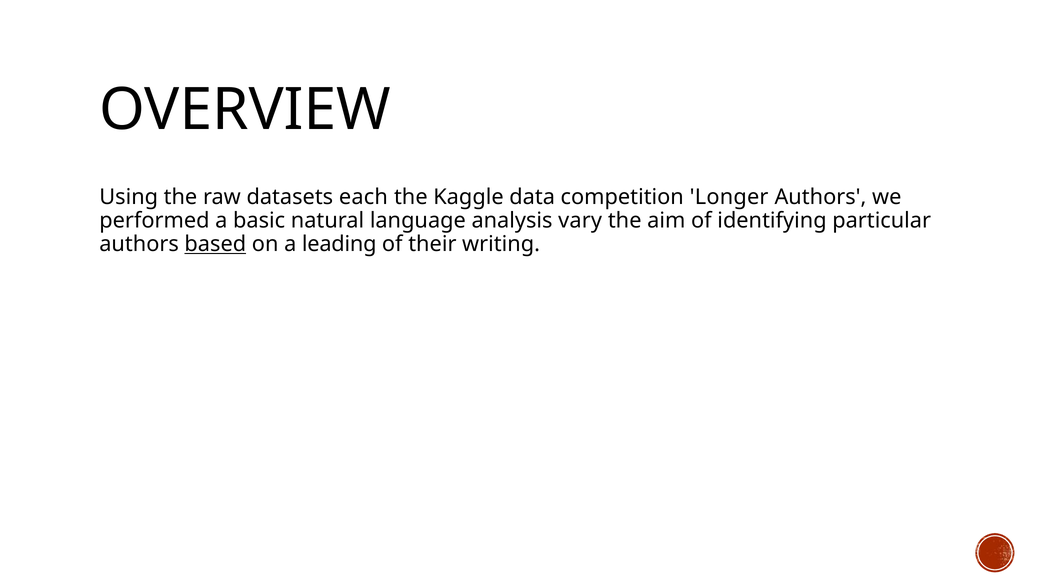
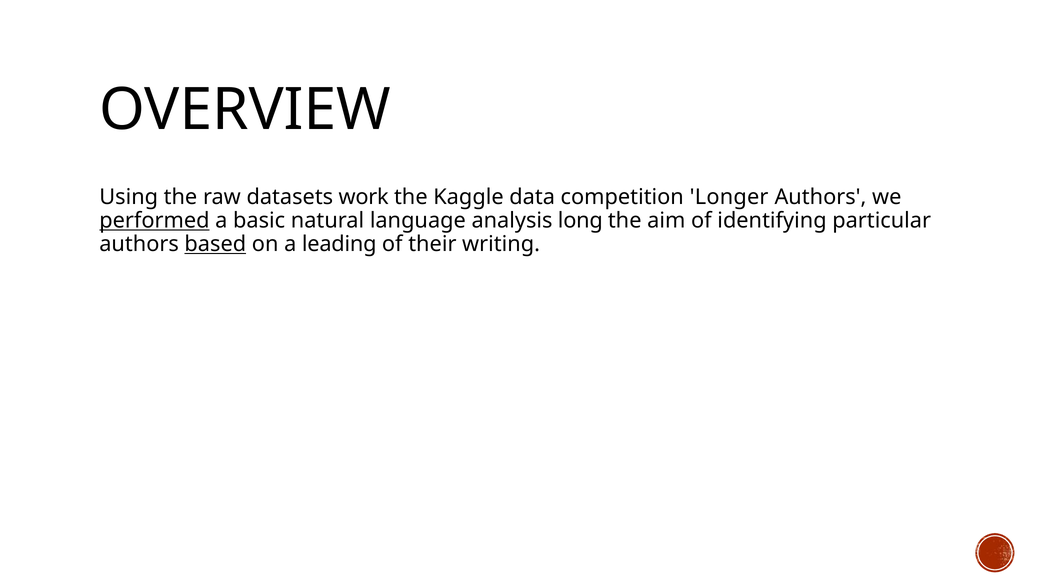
each: each -> work
performed underline: none -> present
vary: vary -> long
